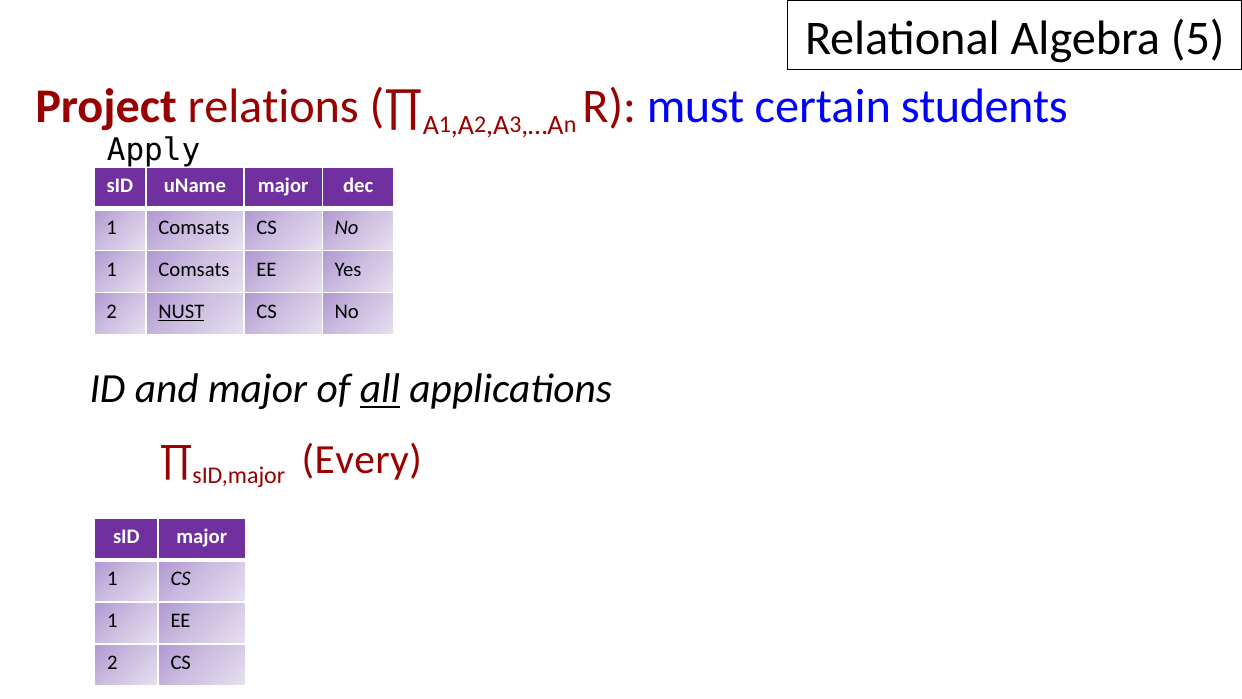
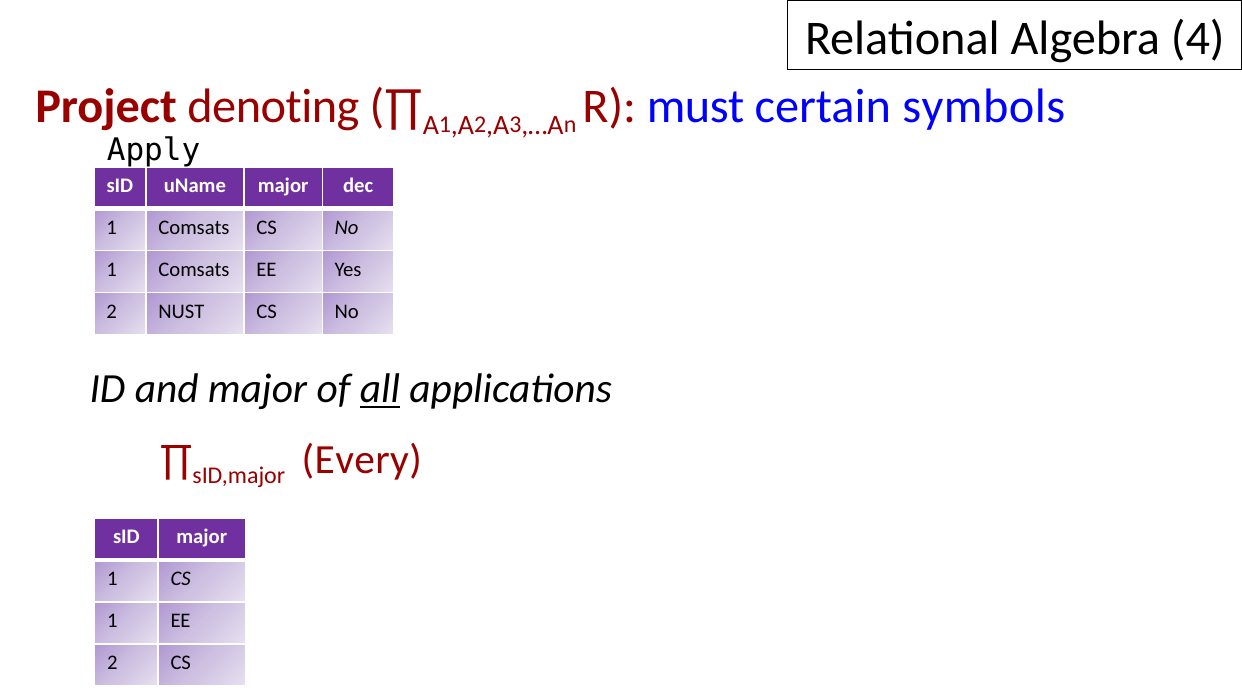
5: 5 -> 4
relations: relations -> denoting
students: students -> symbols
NUST underline: present -> none
